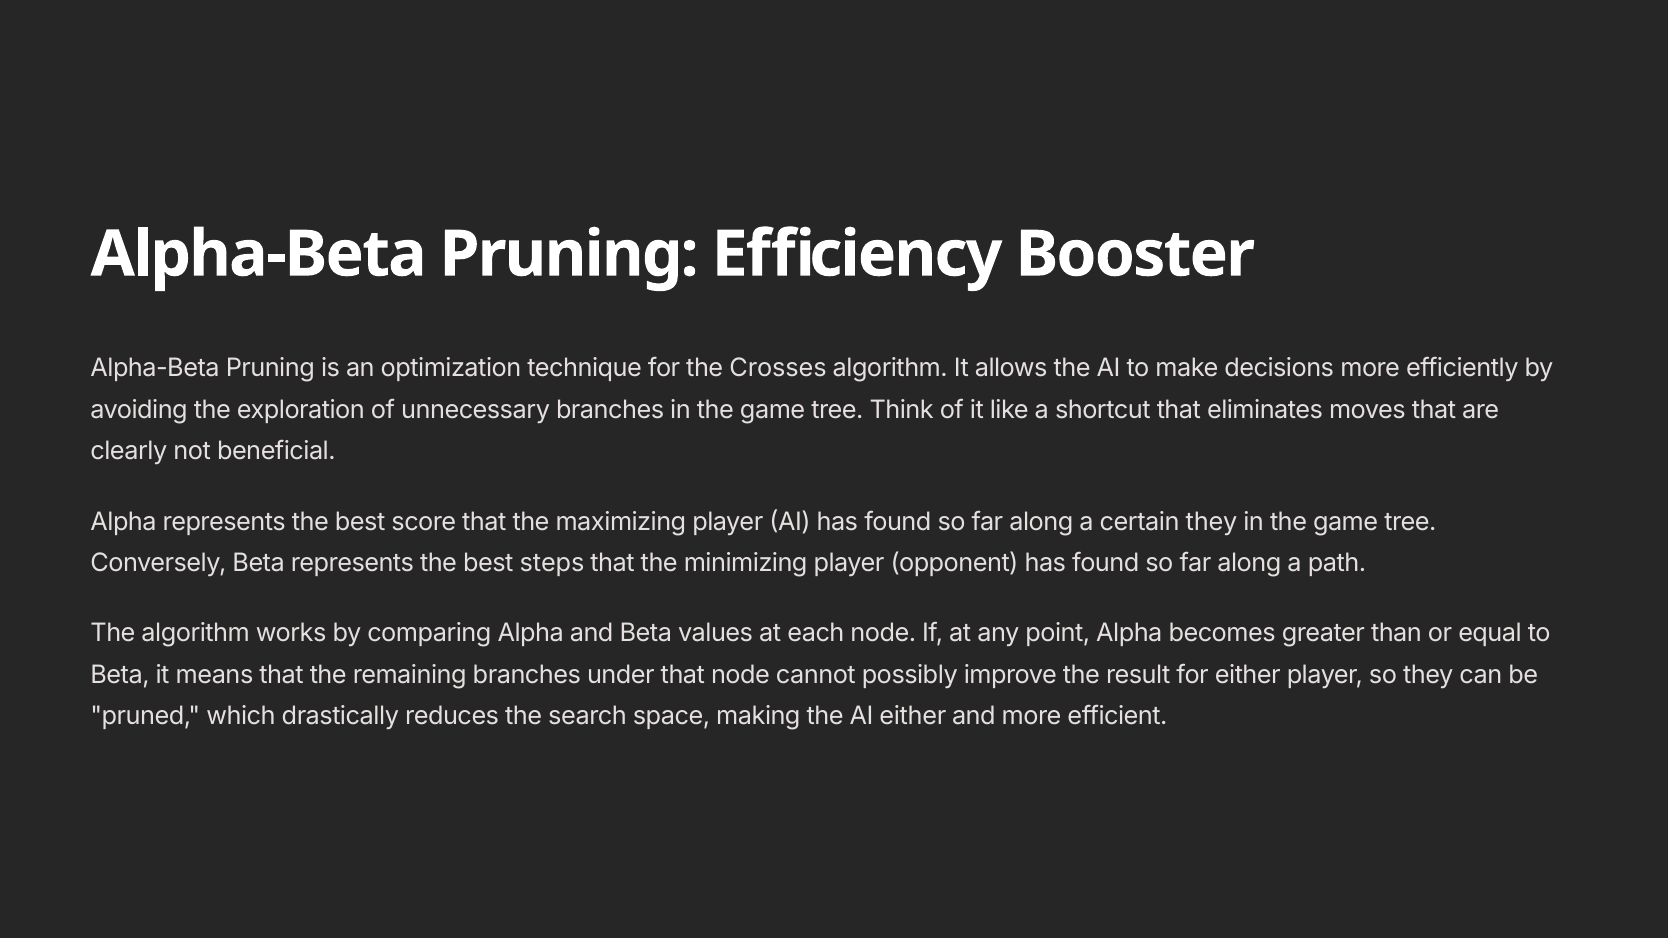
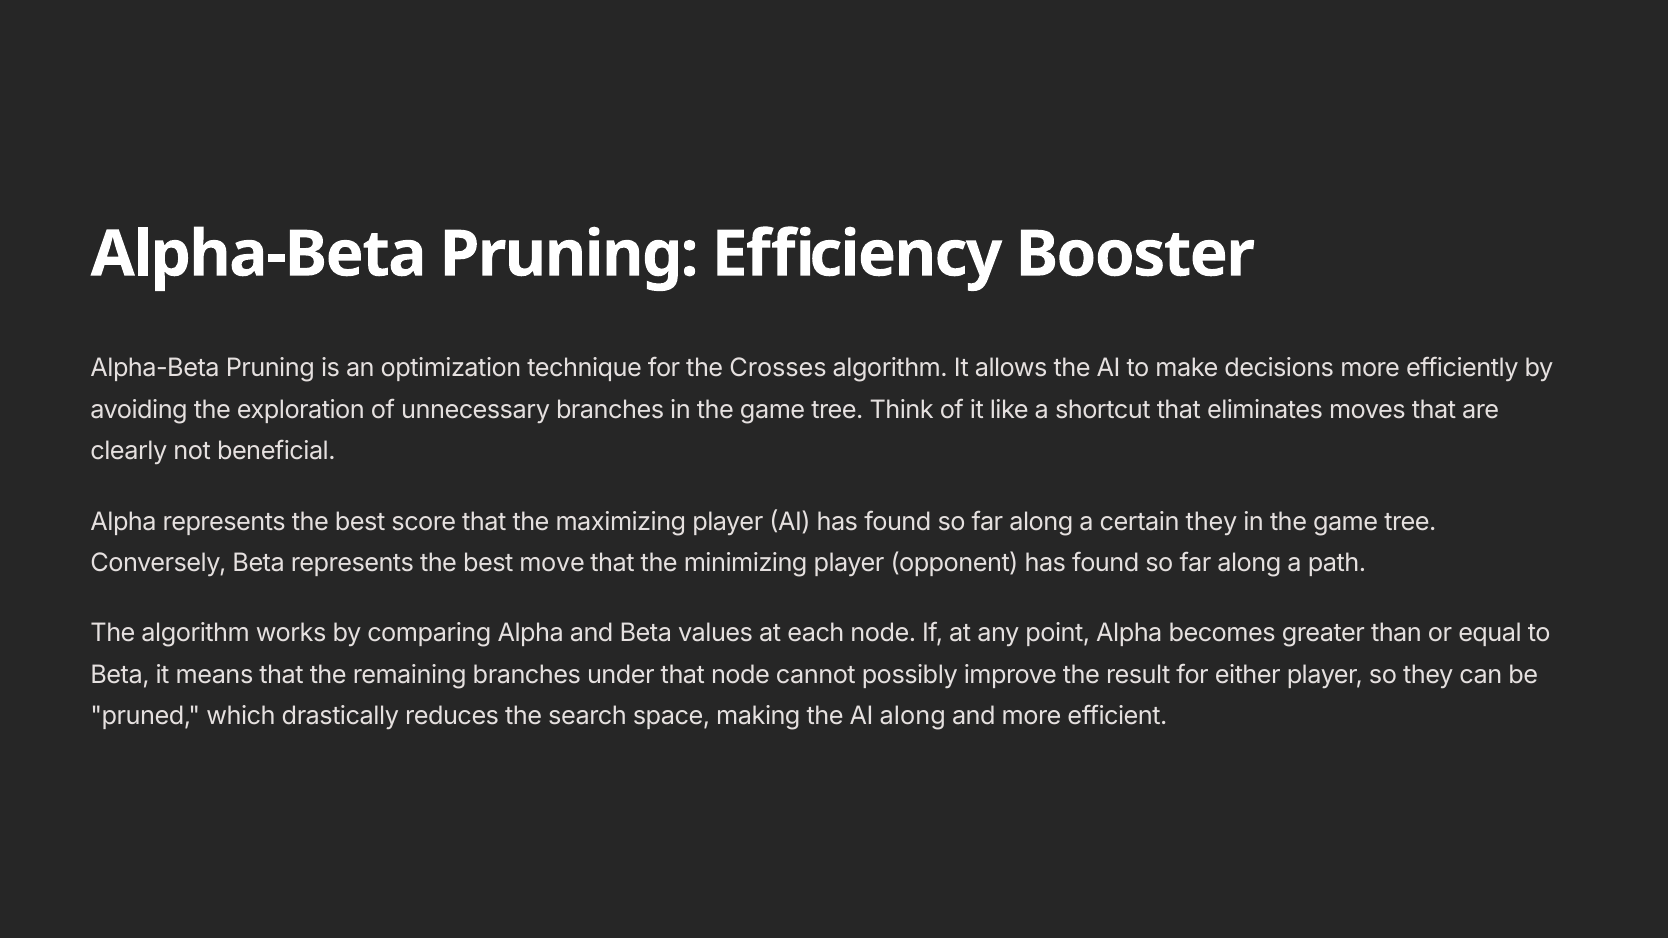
steps: steps -> move
AI either: either -> along
